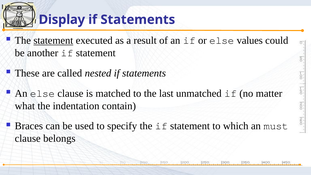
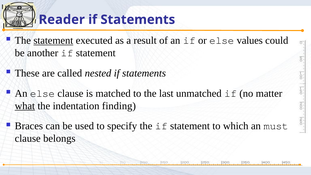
Display: Display -> Reader
what underline: none -> present
contain: contain -> finding
